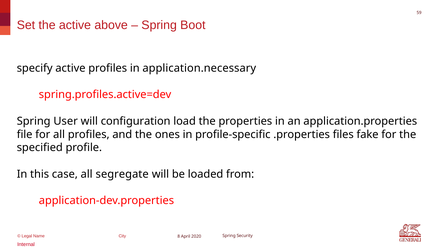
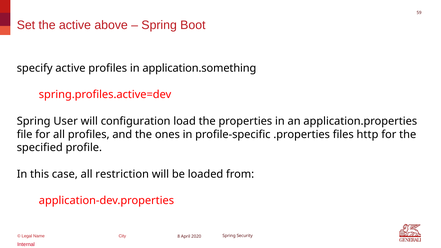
application.necessary: application.necessary -> application.something
fake: fake -> http
segregate: segregate -> restriction
